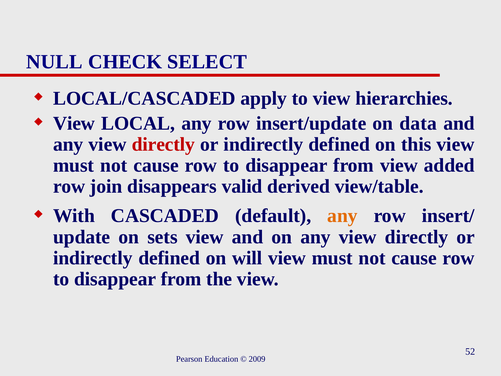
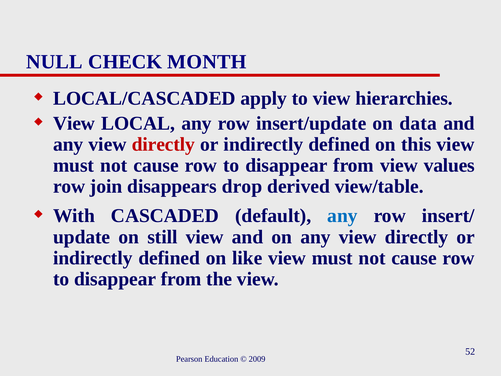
SELECT: SELECT -> MONTH
added: added -> values
valid: valid -> drop
any at (342, 216) colour: orange -> blue
sets: sets -> still
will: will -> like
